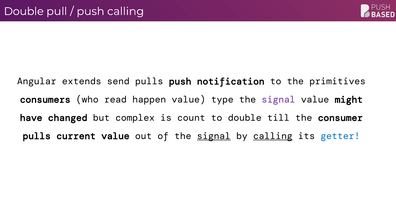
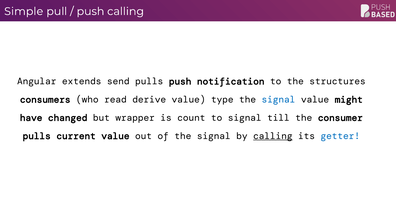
Double at (24, 11): Double -> Simple
primitives: primitives -> structures
happen: happen -> derive
signal at (278, 99) colour: purple -> blue
complex: complex -> wrapper
to double: double -> signal
signal at (214, 136) underline: present -> none
